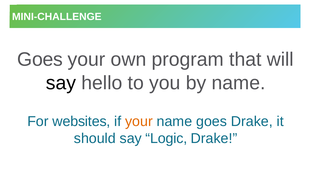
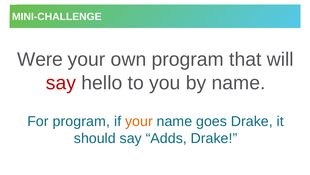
Goes at (40, 59): Goes -> Were
say at (61, 83) colour: black -> red
For websites: websites -> program
Logic: Logic -> Adds
